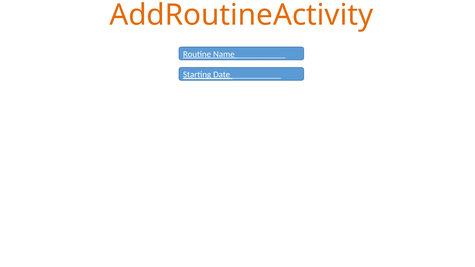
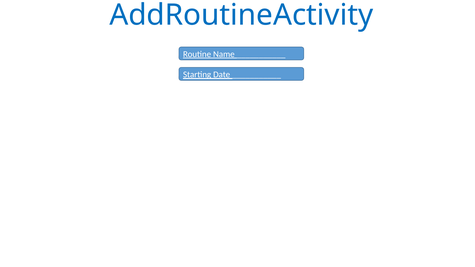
AddRoutineActivity colour: orange -> blue
